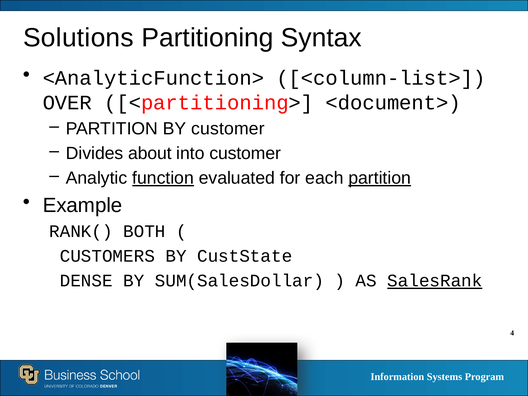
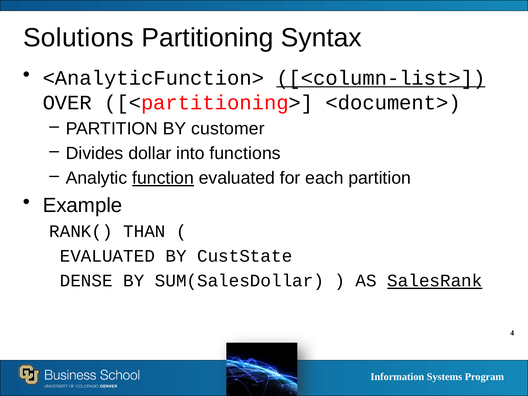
<column-list> underline: none -> present
about: about -> dollar
into customer: customer -> functions
partition at (380, 178) underline: present -> none
BOTH: BOTH -> THAN
CUSTOMERS at (107, 256): CUSTOMERS -> EVALUATED
